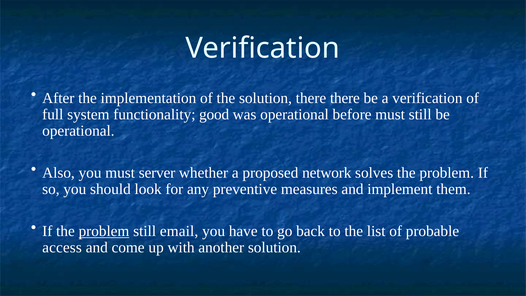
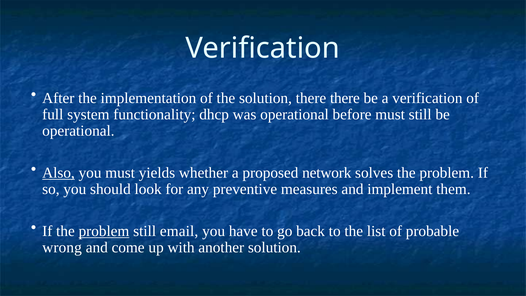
good: good -> dhcp
Also underline: none -> present
server: server -> yields
access: access -> wrong
